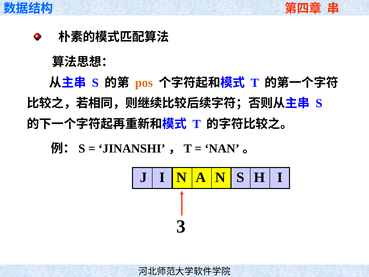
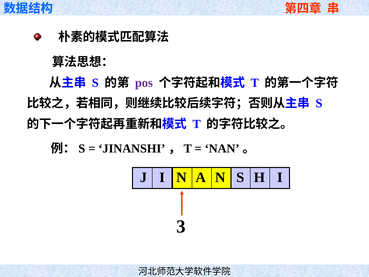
pos colour: orange -> purple
